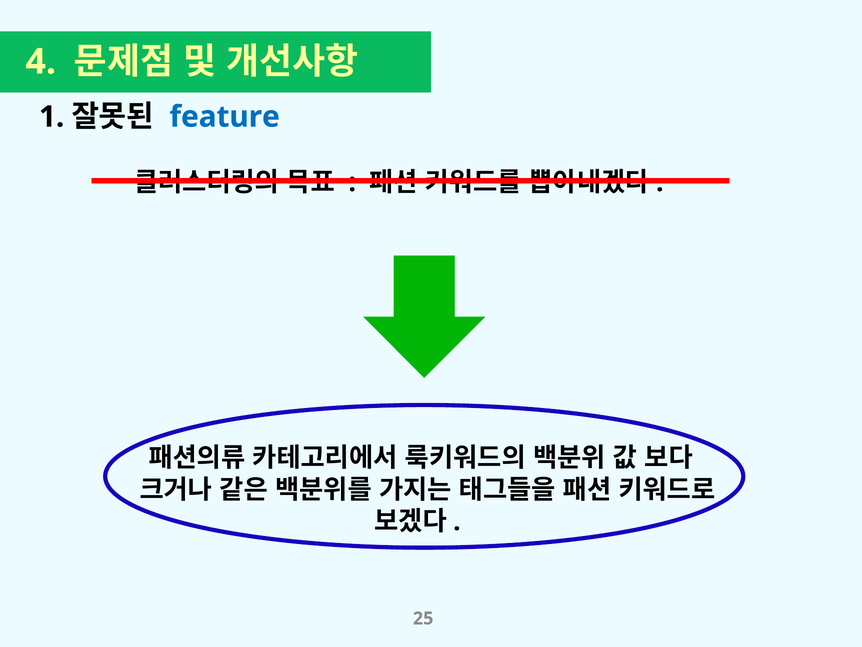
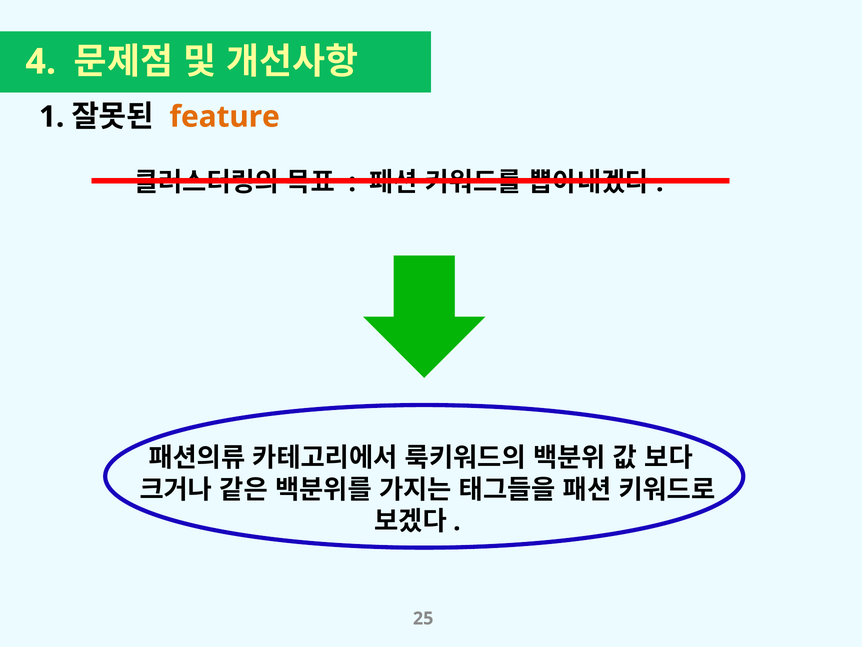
feature colour: blue -> orange
